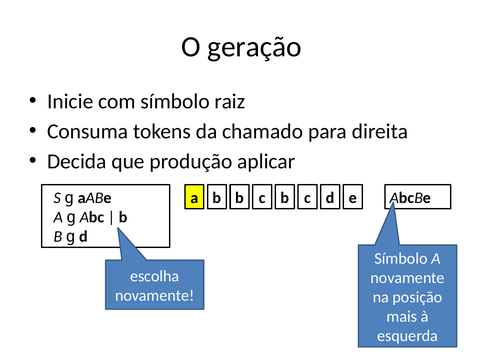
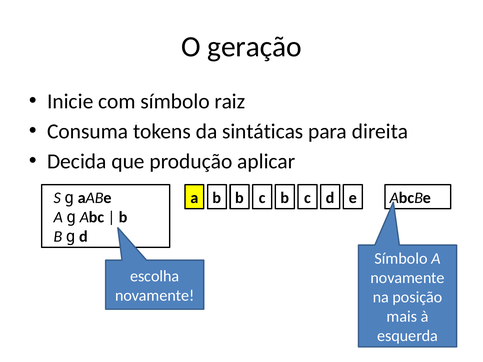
chamado: chamado -> sintáticas
